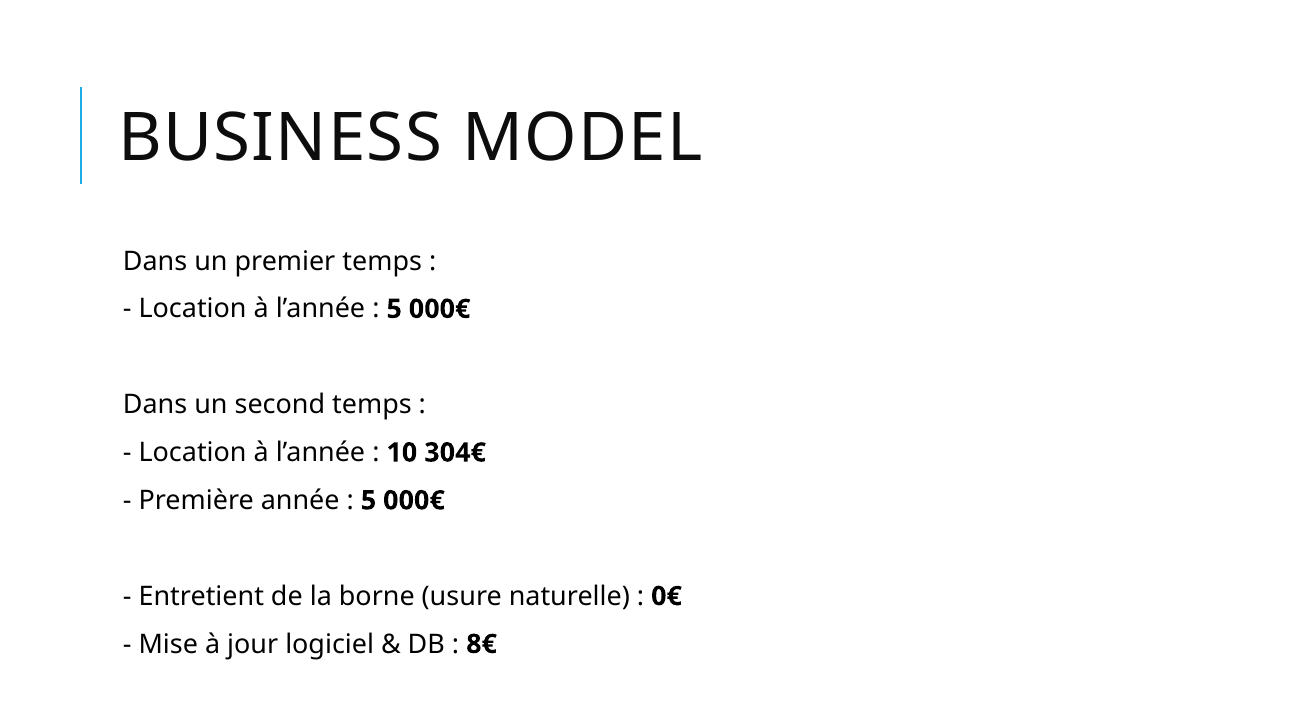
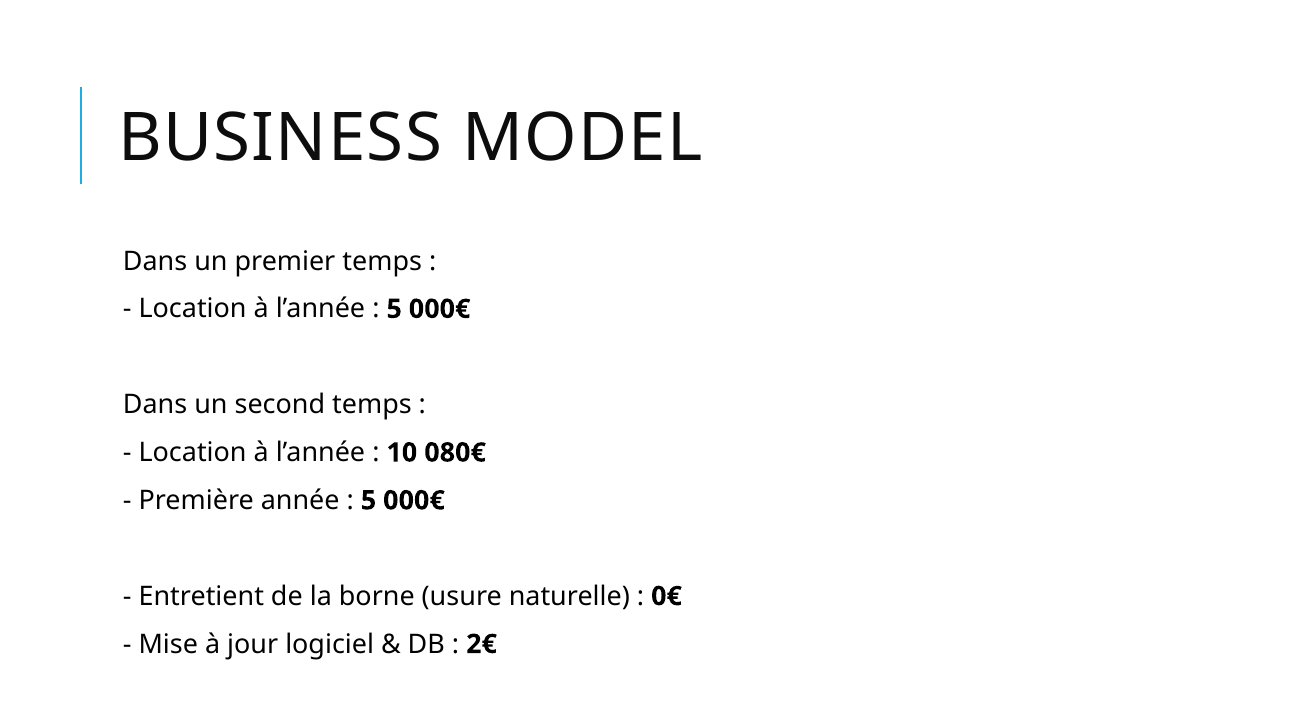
304€: 304€ -> 080€
8€: 8€ -> 2€
